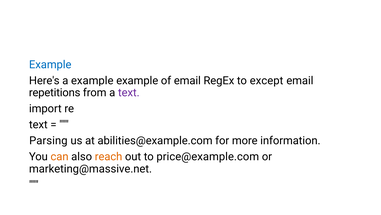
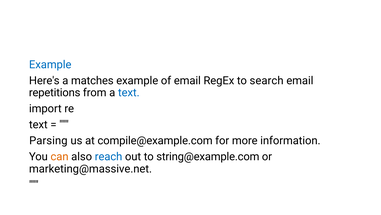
a example: example -> matches
except: except -> search
text at (129, 92) colour: purple -> blue
abilities@example.com: abilities@example.com -> compile@example.com
reach colour: orange -> blue
price@example.com: price@example.com -> string@example.com
